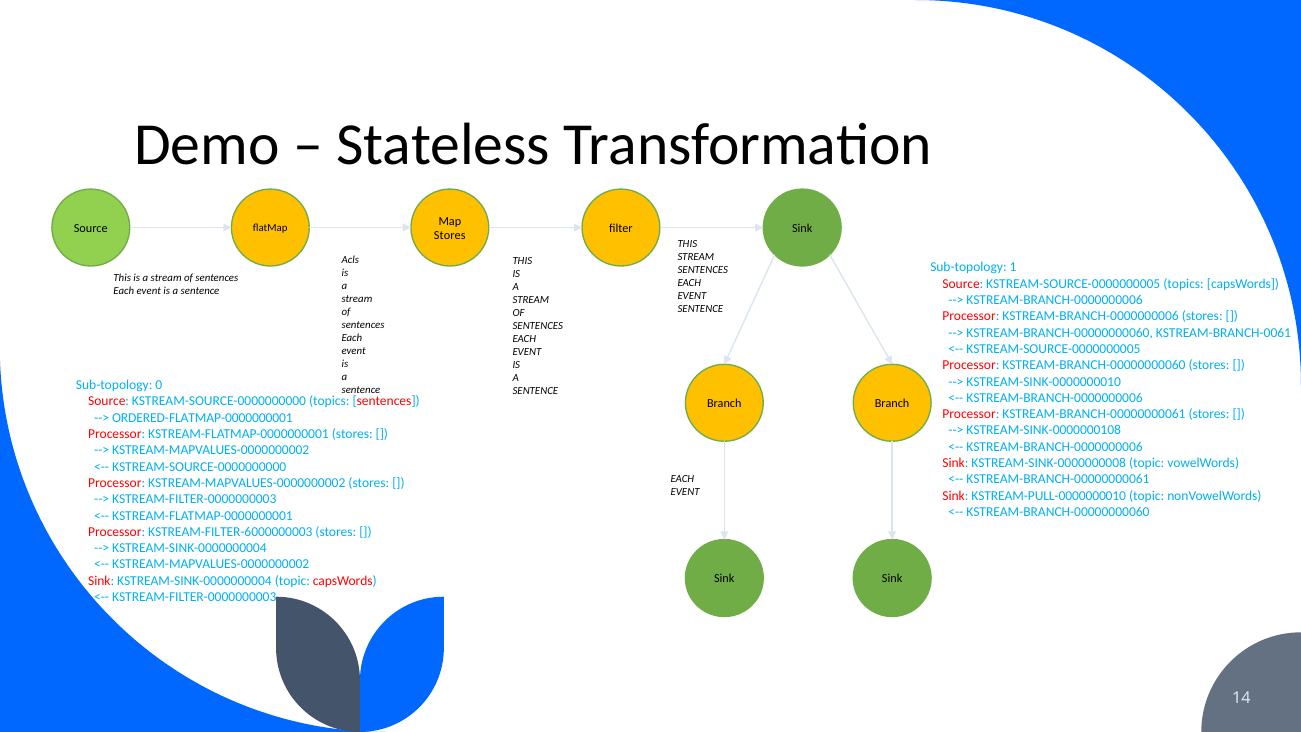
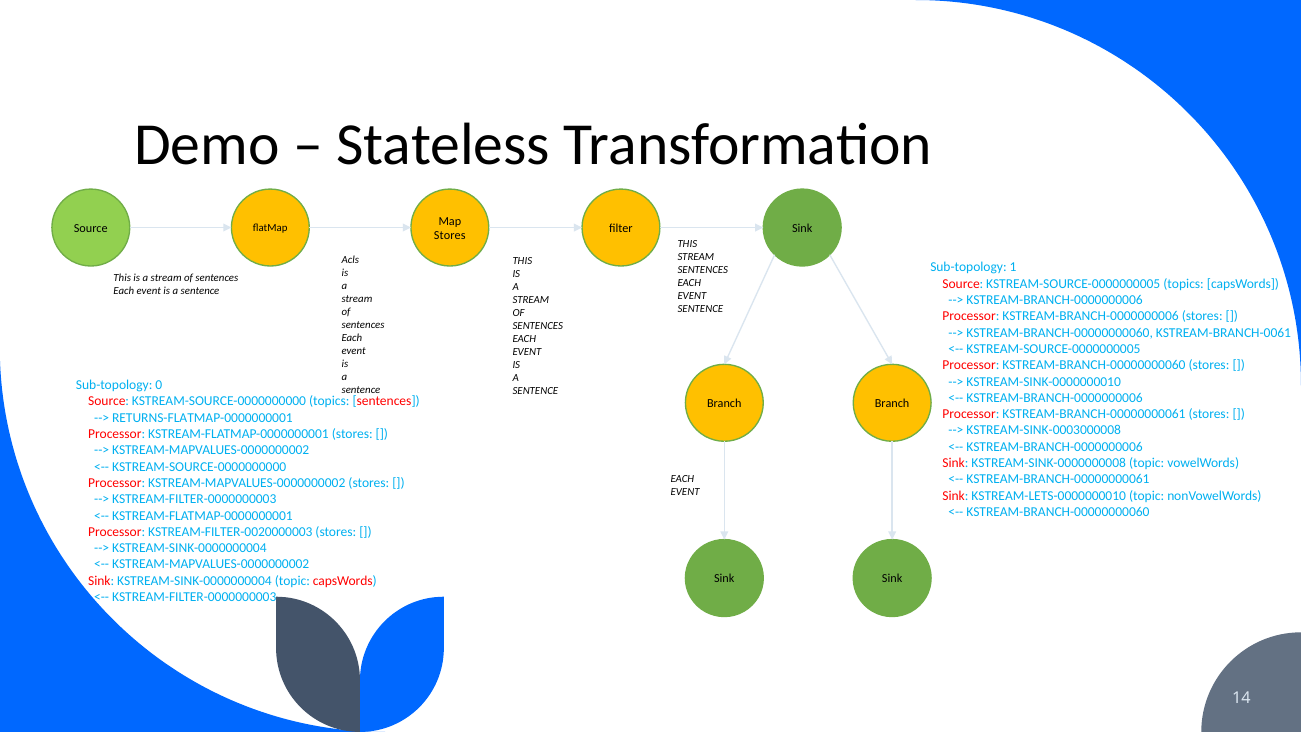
ORDERED-FLATMAP-0000000001: ORDERED-FLATMAP-0000000001 -> RETURNS-FLATMAP-0000000001
KSTREAM-SINK-0000000108: KSTREAM-SINK-0000000108 -> KSTREAM-SINK-0003000008
KSTREAM-PULL-0000000010: KSTREAM-PULL-0000000010 -> KSTREAM-LETS-0000000010
KSTREAM-FILTER-6000000003: KSTREAM-FILTER-6000000003 -> KSTREAM-FILTER-0020000003
